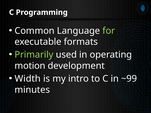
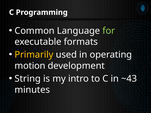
Primarily colour: light green -> yellow
Width: Width -> String
~99: ~99 -> ~43
